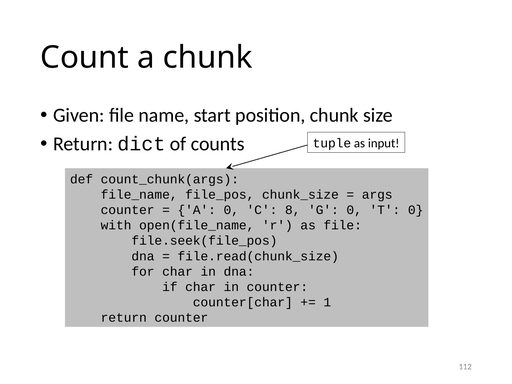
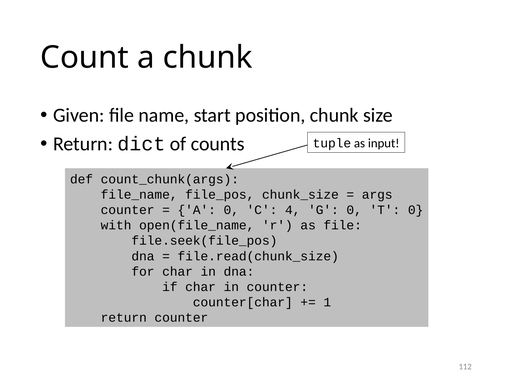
8: 8 -> 4
